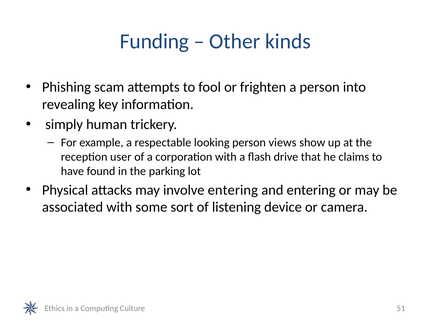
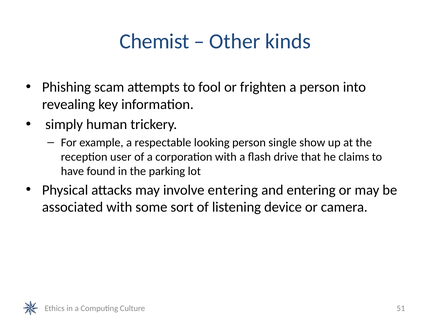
Funding: Funding -> Chemist
views: views -> single
